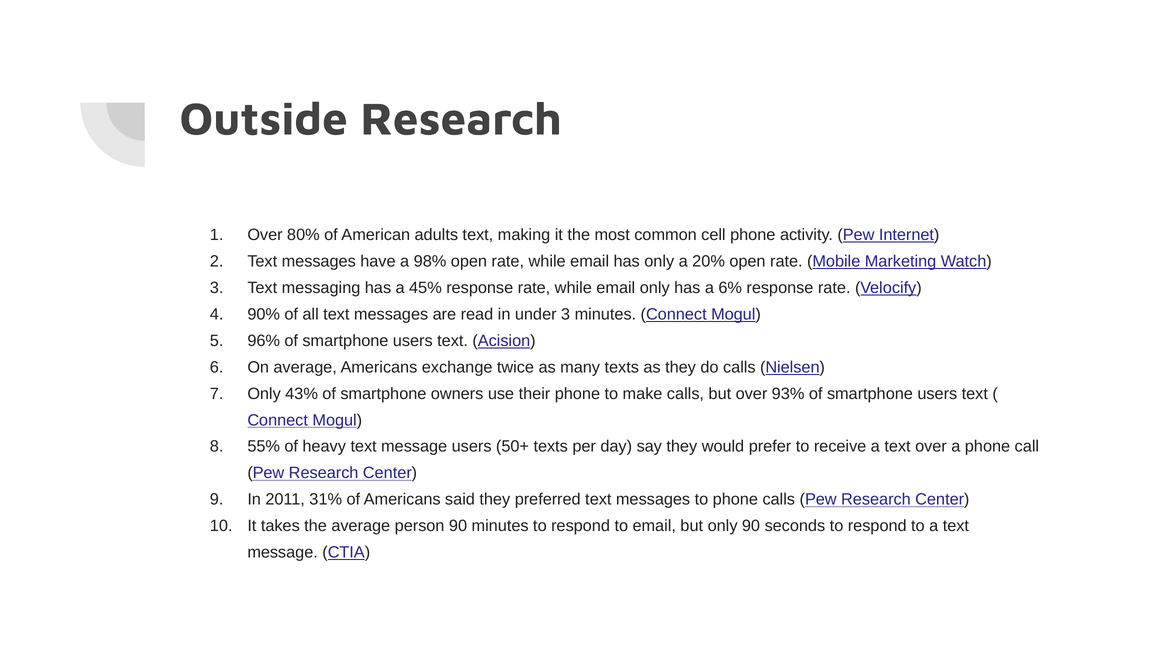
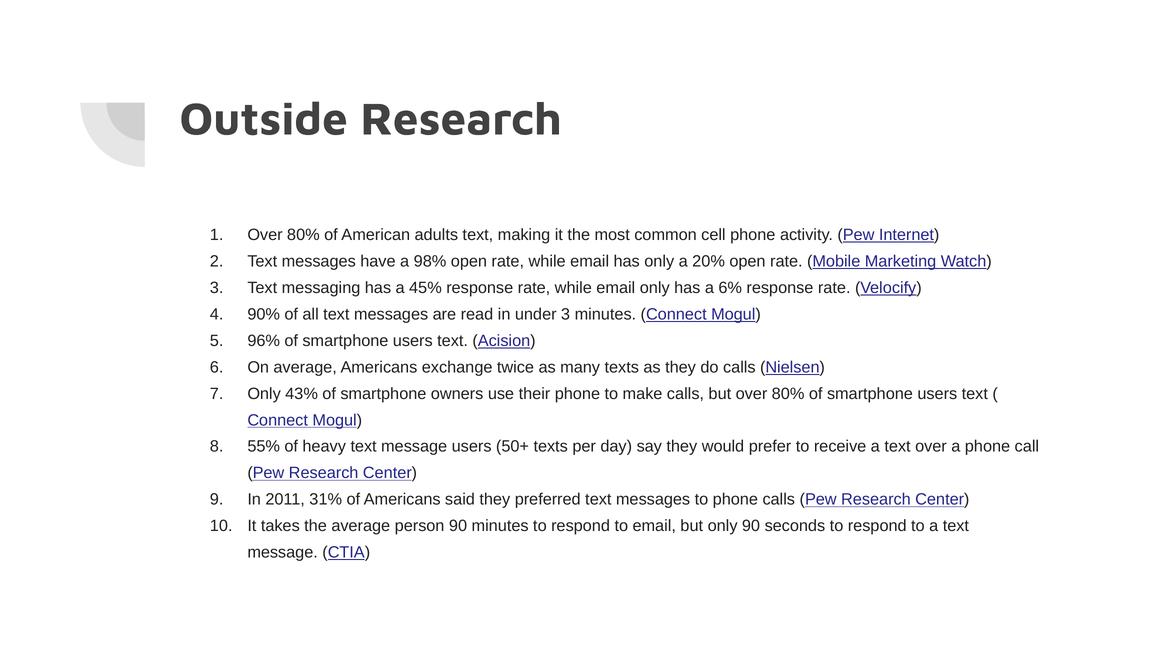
but over 93%: 93% -> 80%
